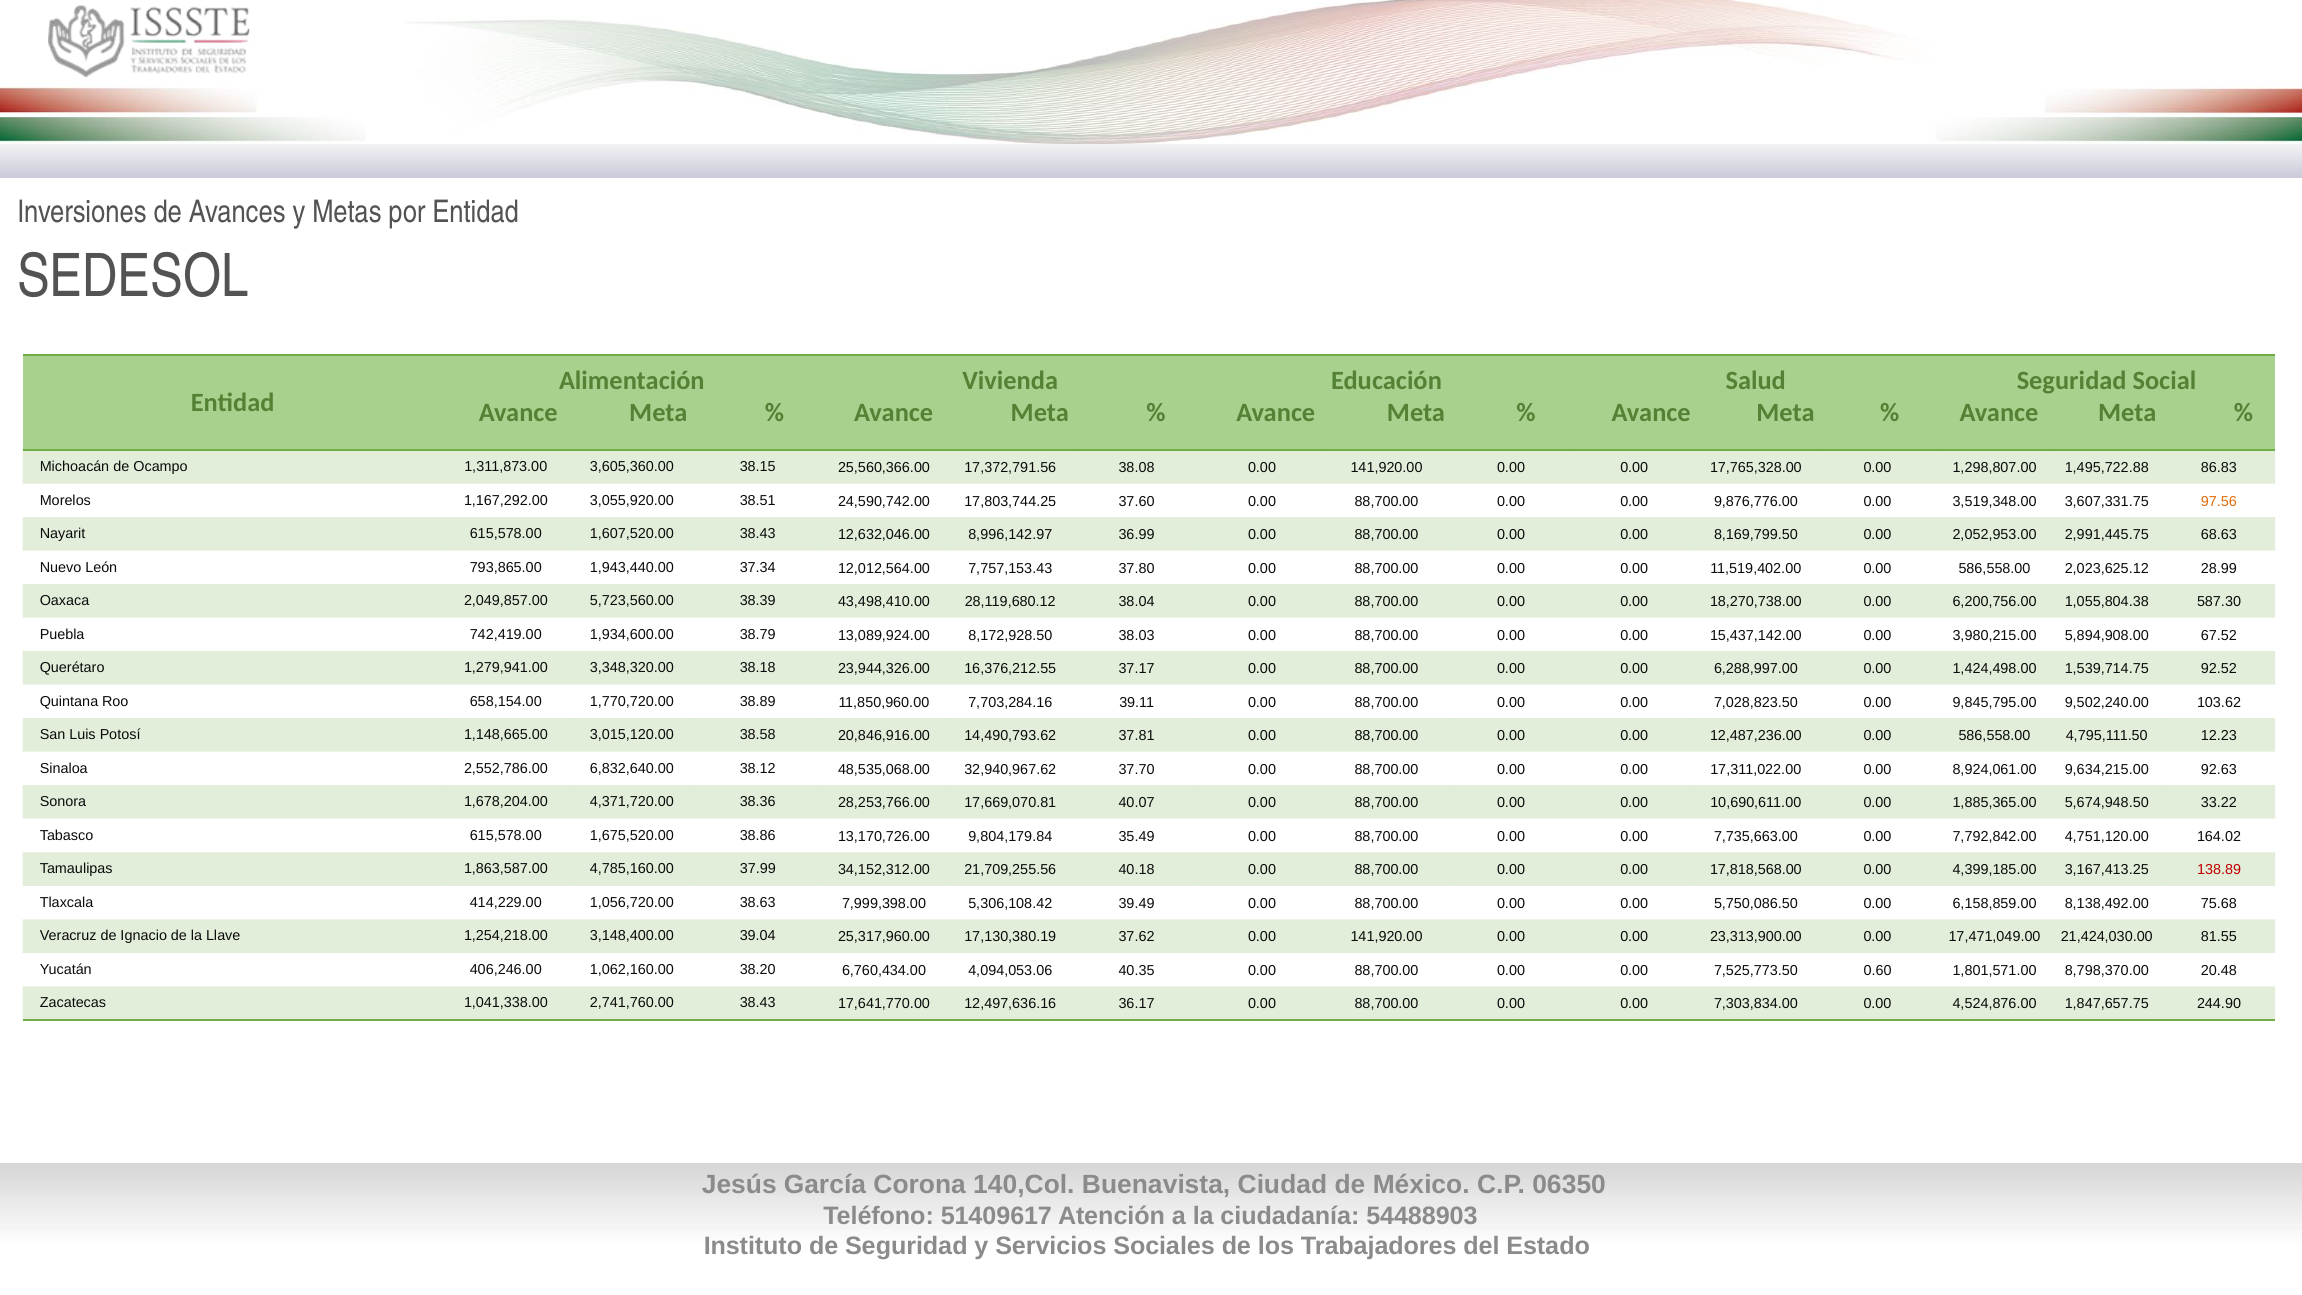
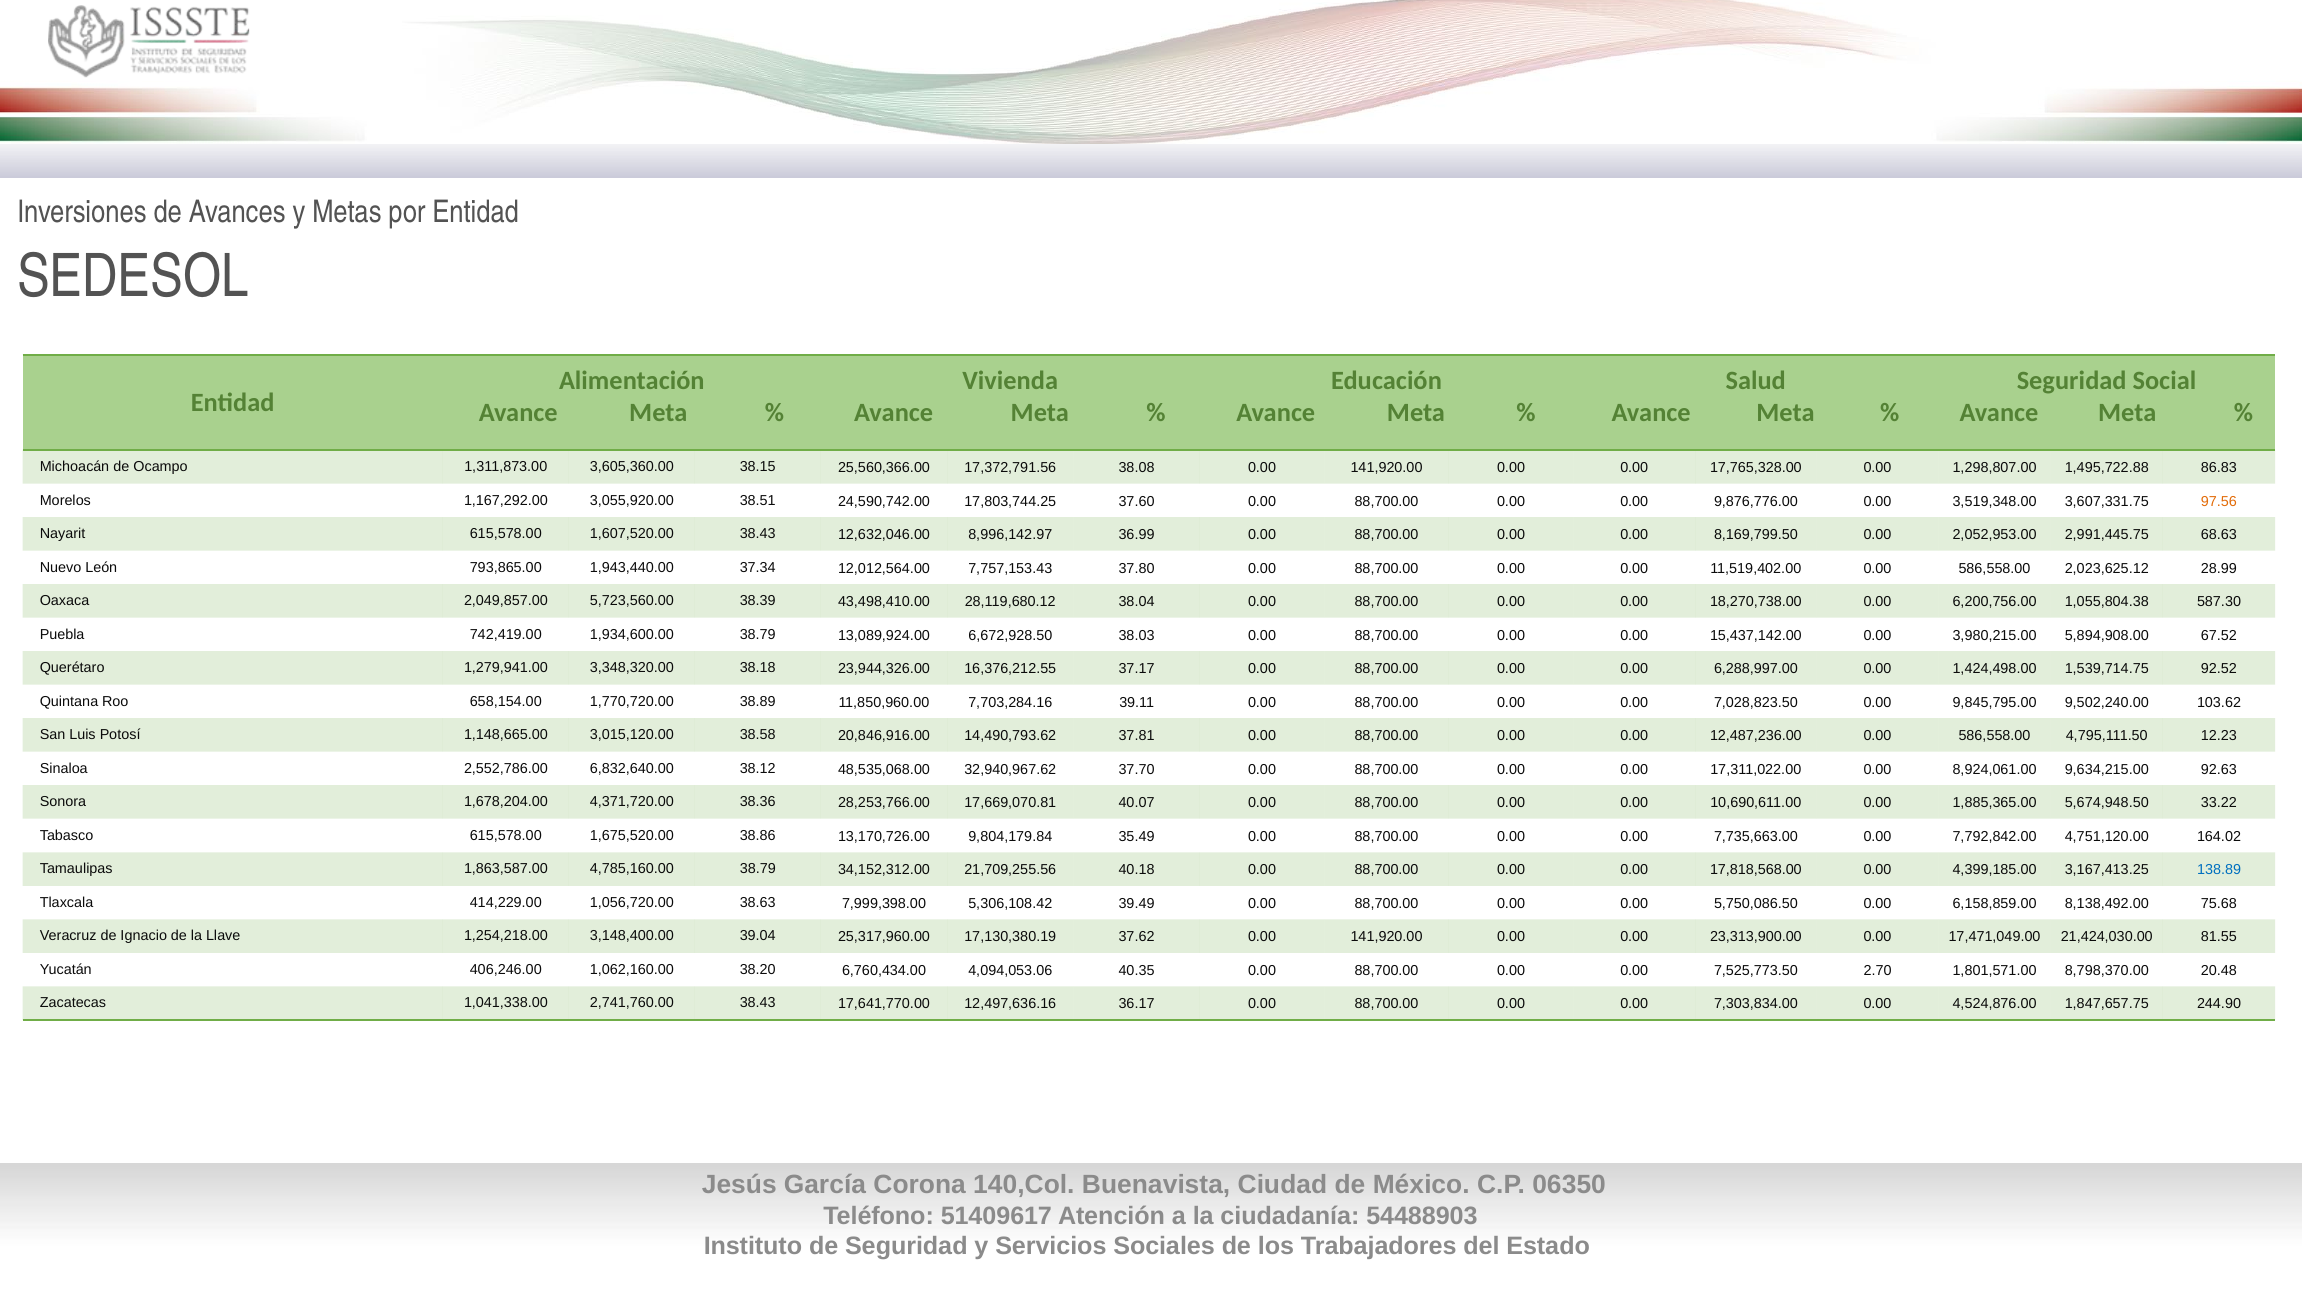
8,172,928.50: 8,172,928.50 -> 6,672,928.50
4,785,160.00 37.99: 37.99 -> 38.79
138.89 colour: red -> blue
0.60: 0.60 -> 2.70
